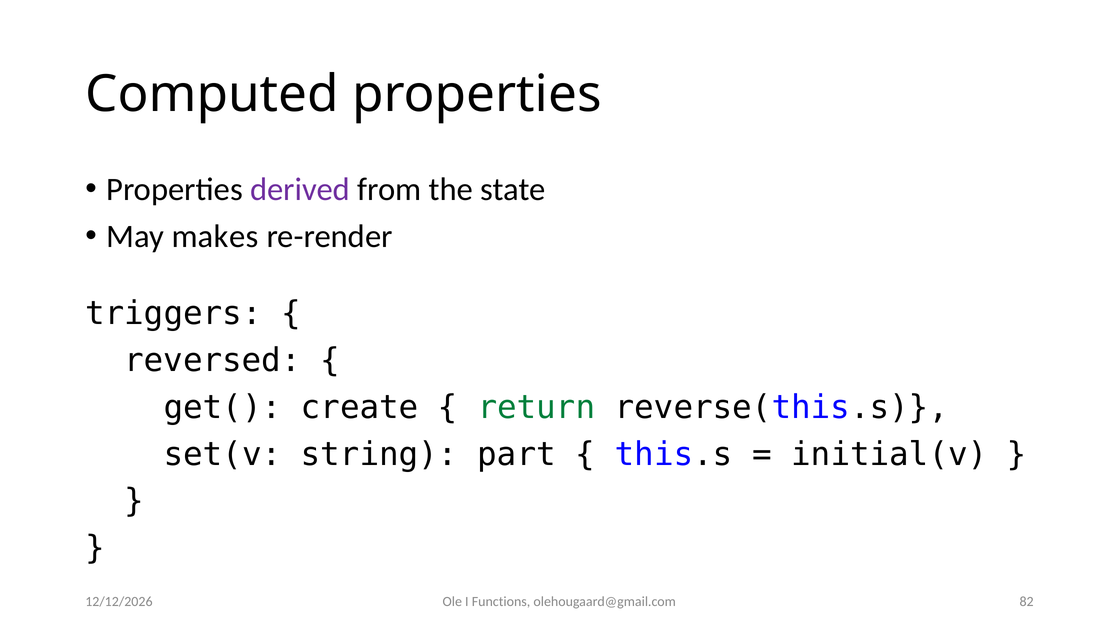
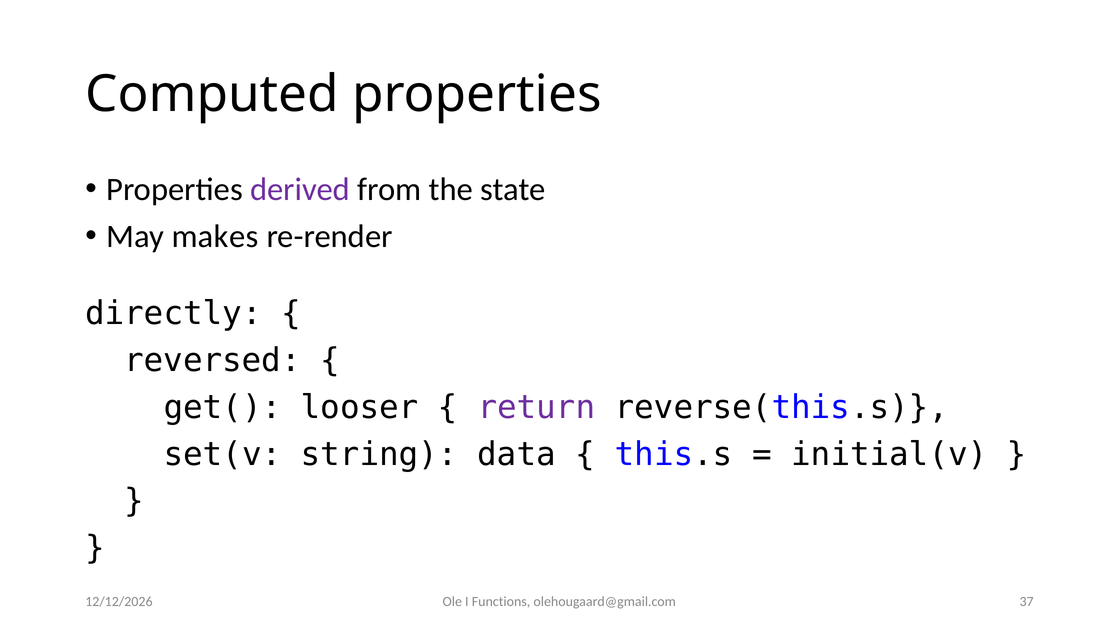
triggers: triggers -> directly
create: create -> looser
return colour: green -> purple
part: part -> data
82: 82 -> 37
